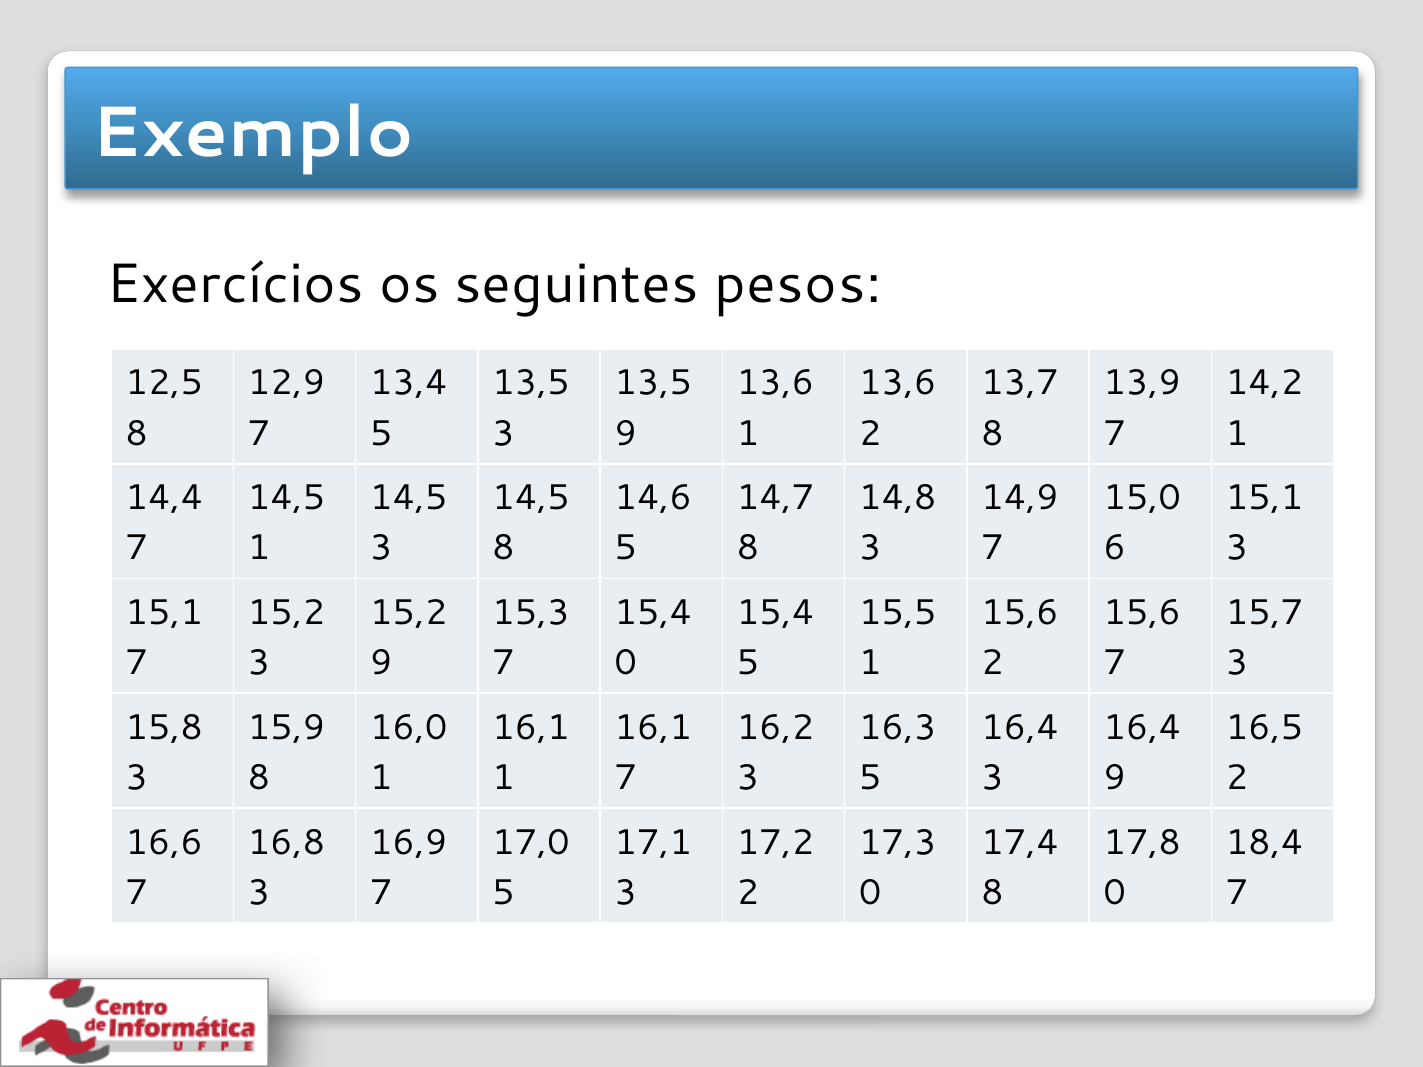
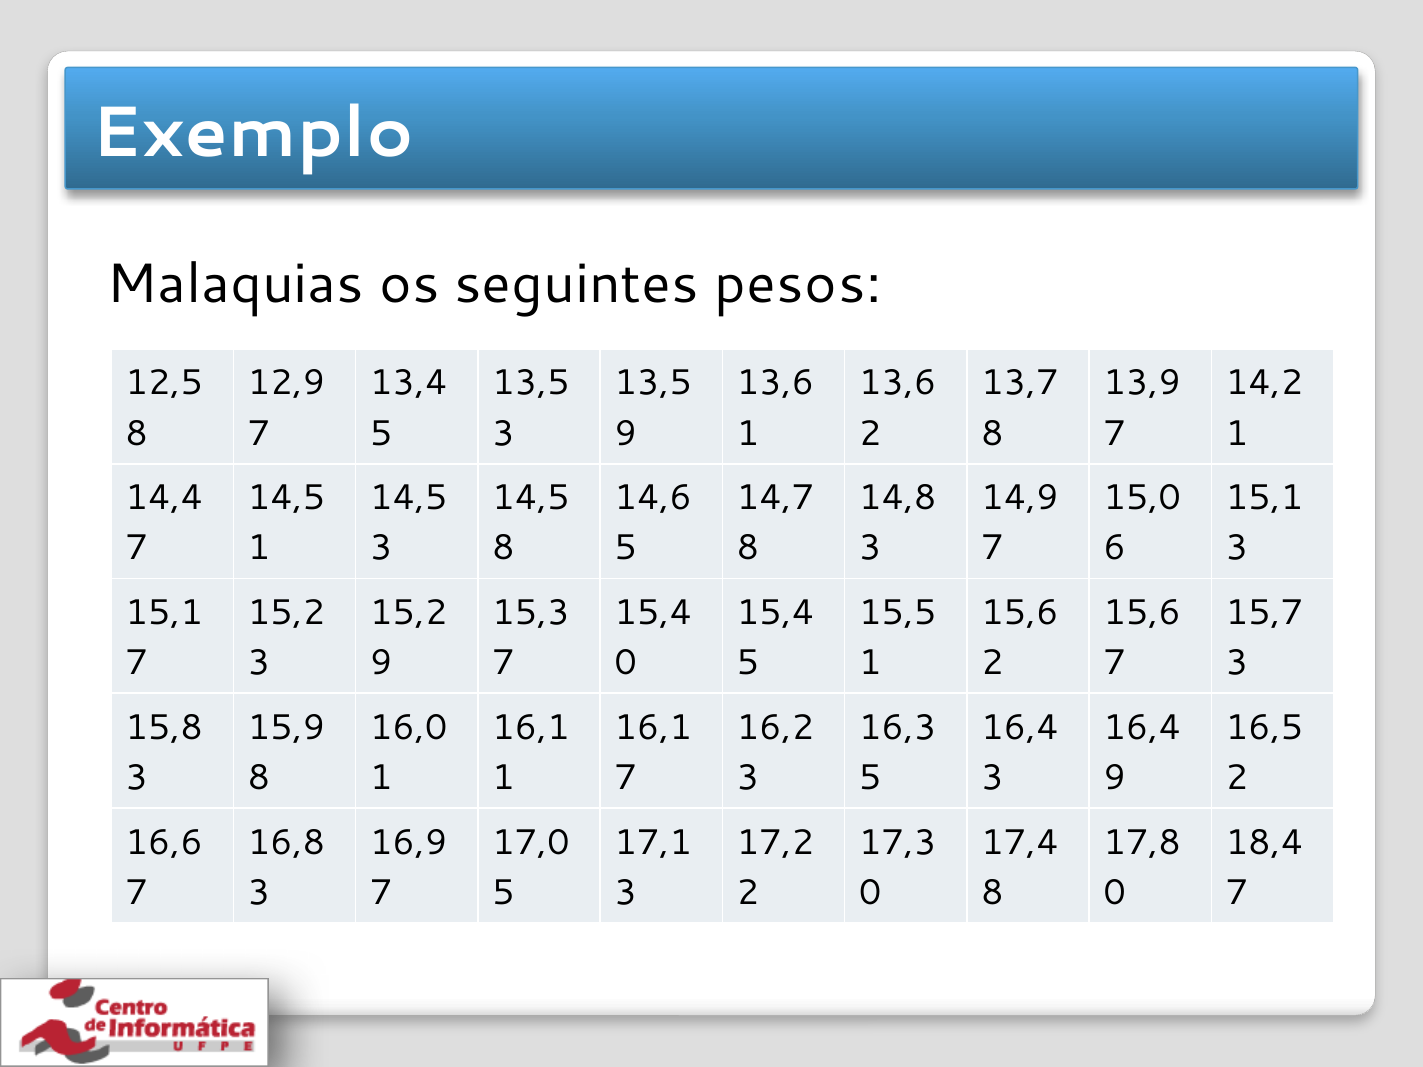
Exercícios: Exercícios -> Malaquias
